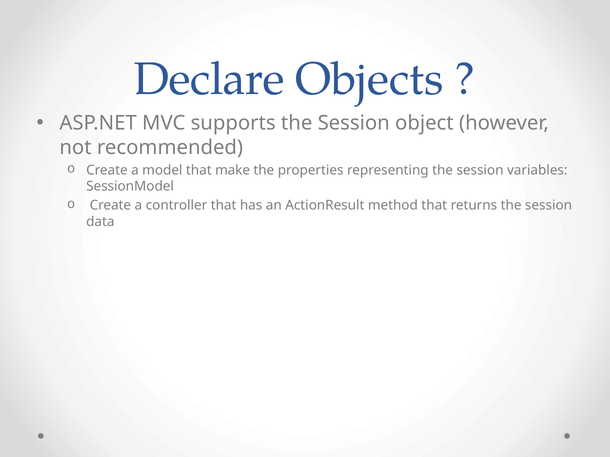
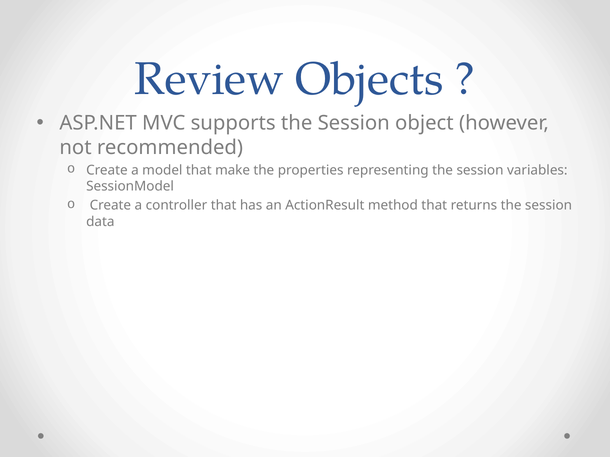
Declare: Declare -> Review
